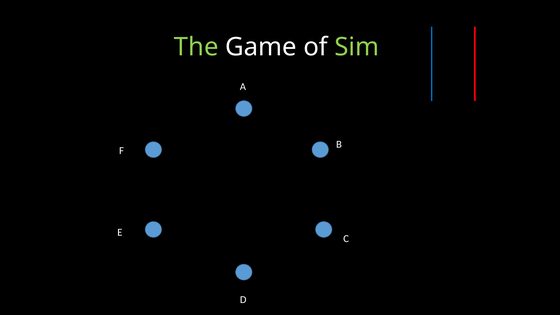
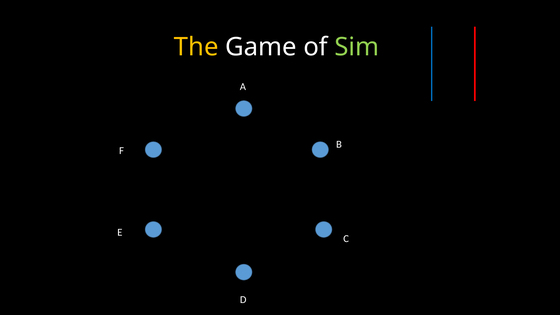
The colour: light green -> yellow
